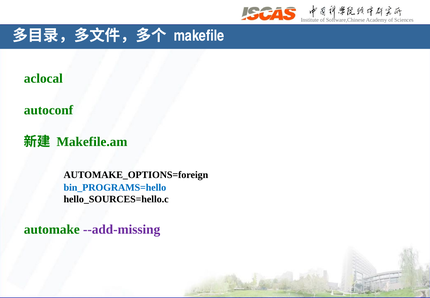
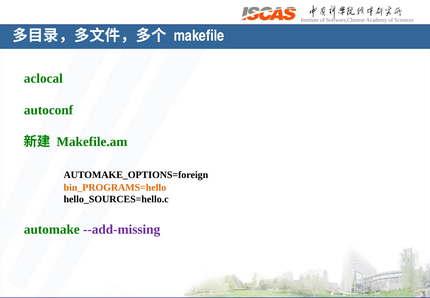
bin_PROGRAMS=hello colour: blue -> orange
